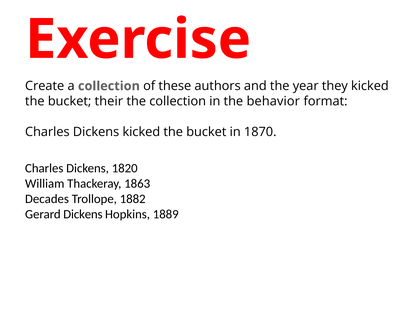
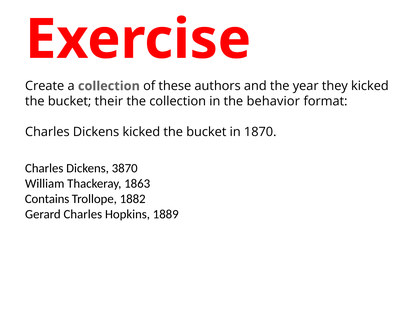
1820: 1820 -> 3870
Decades: Decades -> Contains
Gerard Dickens: Dickens -> Charles
